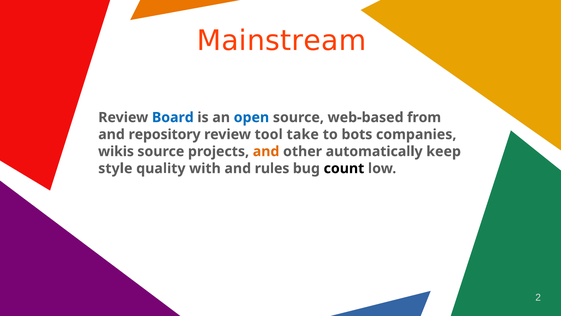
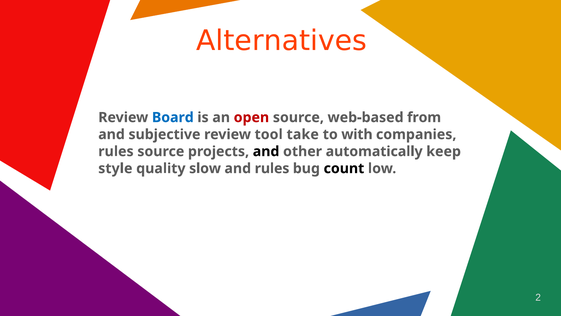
Mainstream: Mainstream -> Alternatives
open colour: blue -> red
repository: repository -> subjective
bots: bots -> with
wikis at (116, 151): wikis -> rules
and at (266, 151) colour: orange -> black
with: with -> slow
